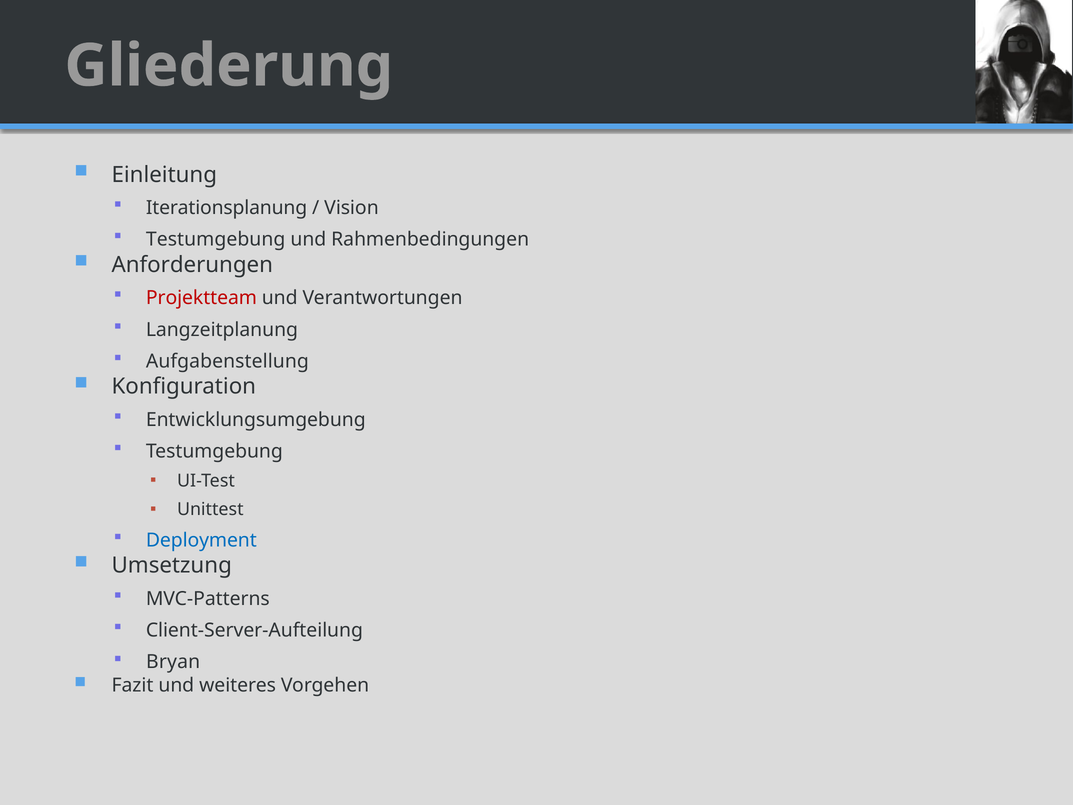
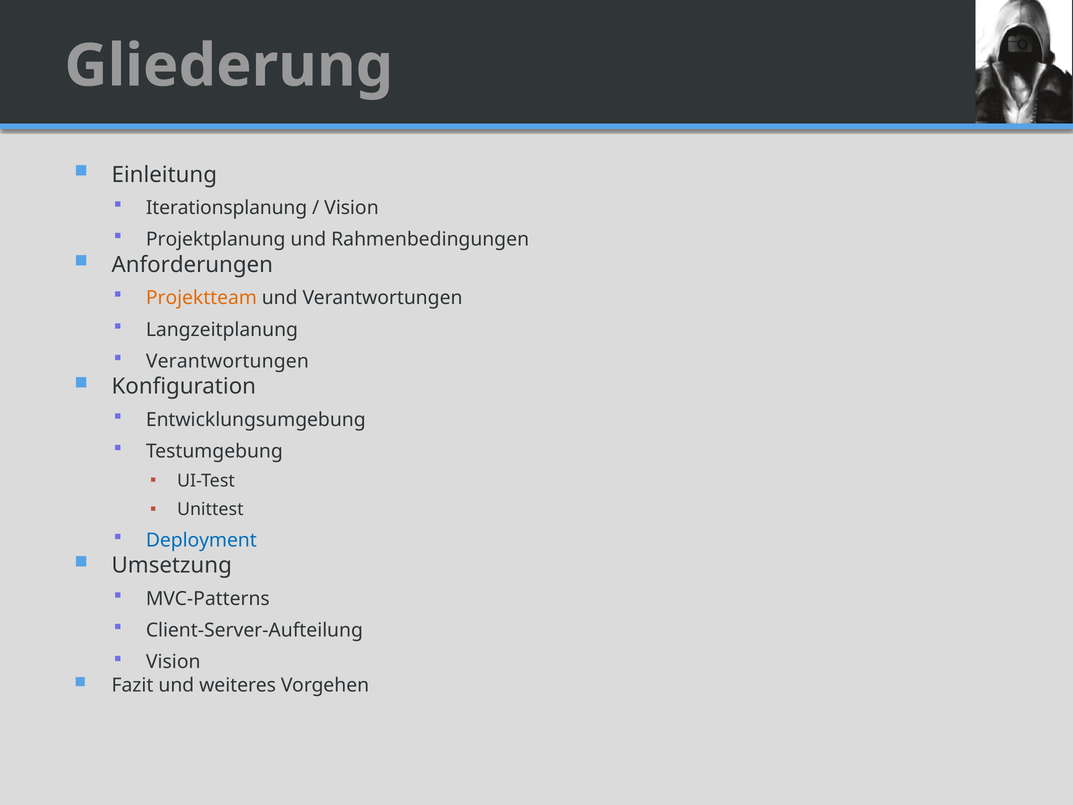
Testumgebung at (216, 239): Testumgebung -> Projektplanung
Projektteam colour: red -> orange
Aufgabenstellung at (227, 361): Aufgabenstellung -> Verantwortungen
Bryan at (173, 662): Bryan -> Vision
